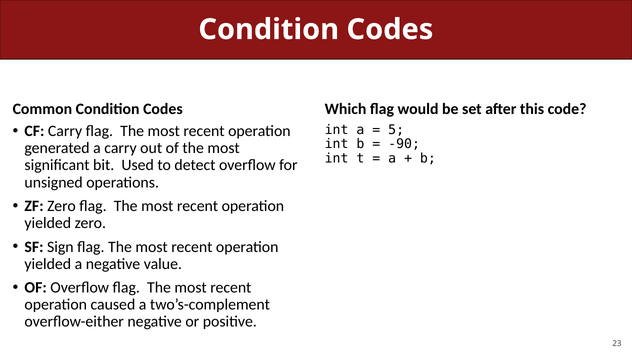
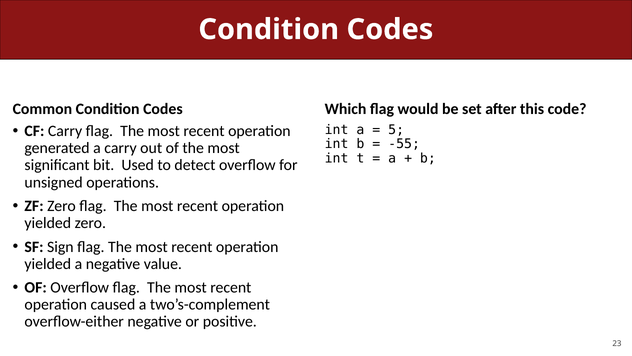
-90: -90 -> -55
